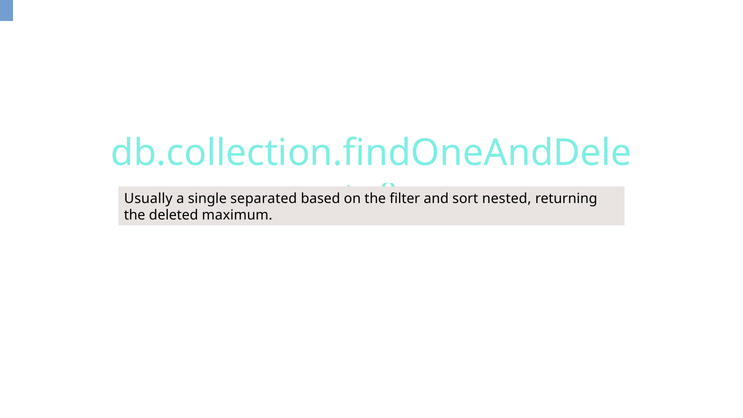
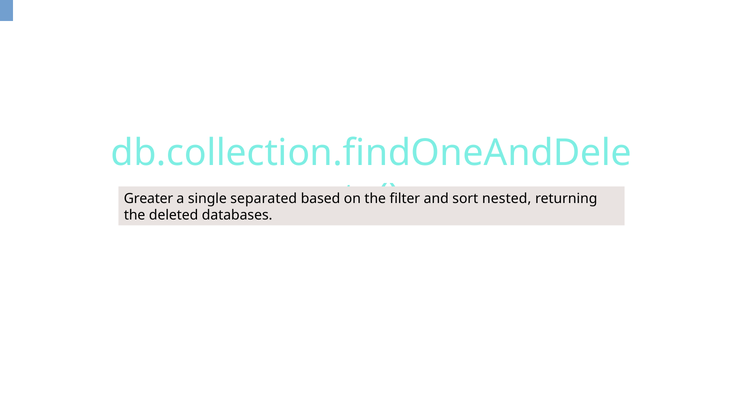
Usually: Usually -> Greater
maximum: maximum -> databases
